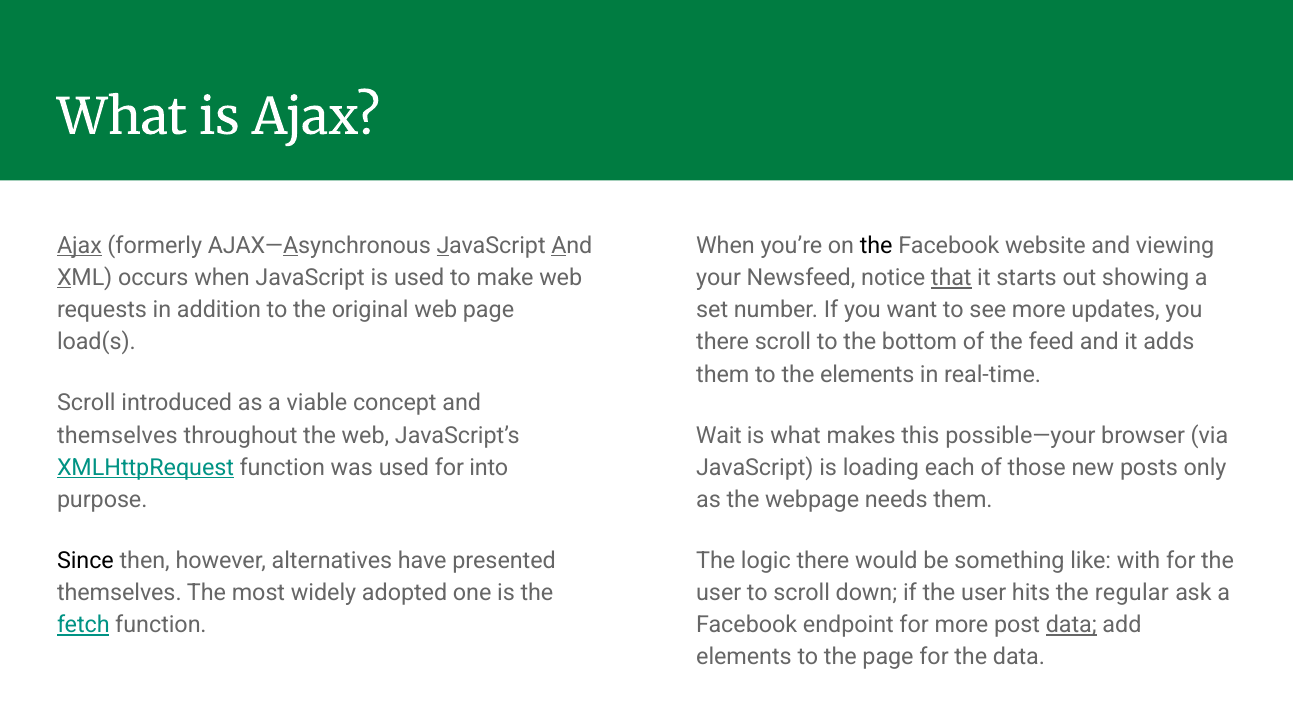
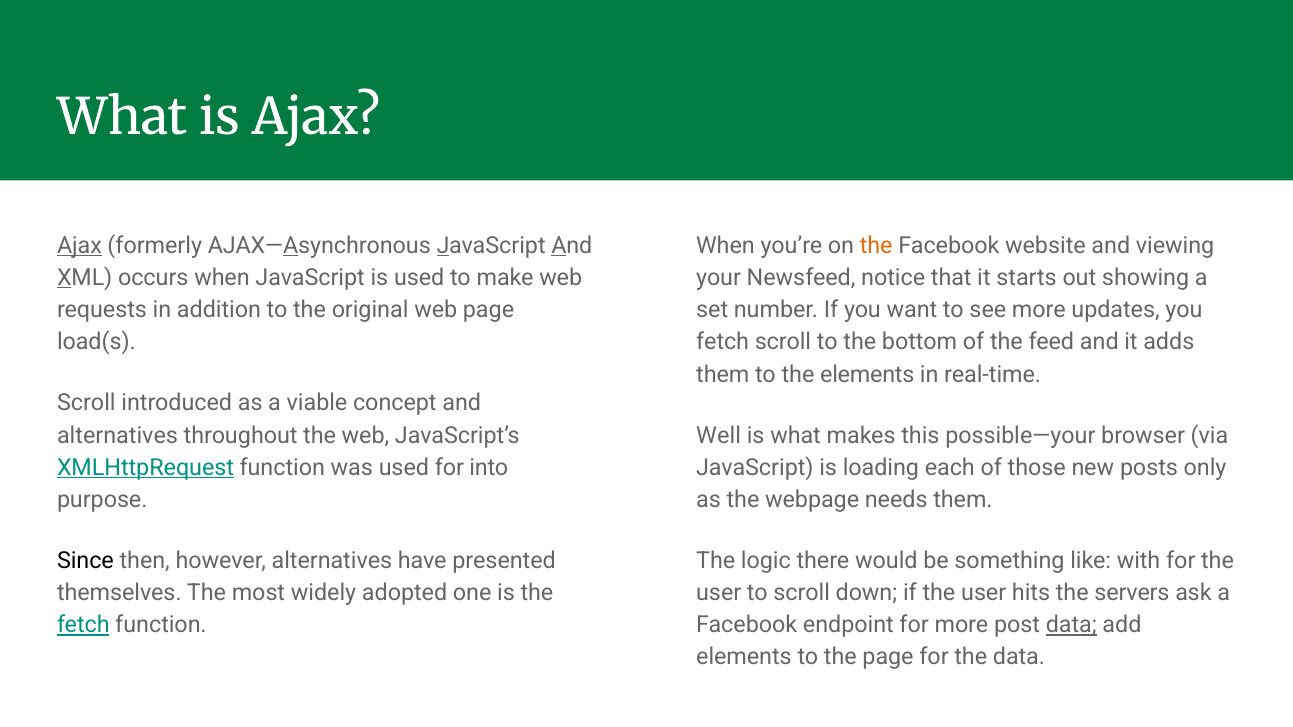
the at (876, 246) colour: black -> orange
that underline: present -> none
there at (723, 342): there -> fetch
themselves at (117, 436): themselves -> alternatives
Wait: Wait -> Well
regular: regular -> servers
